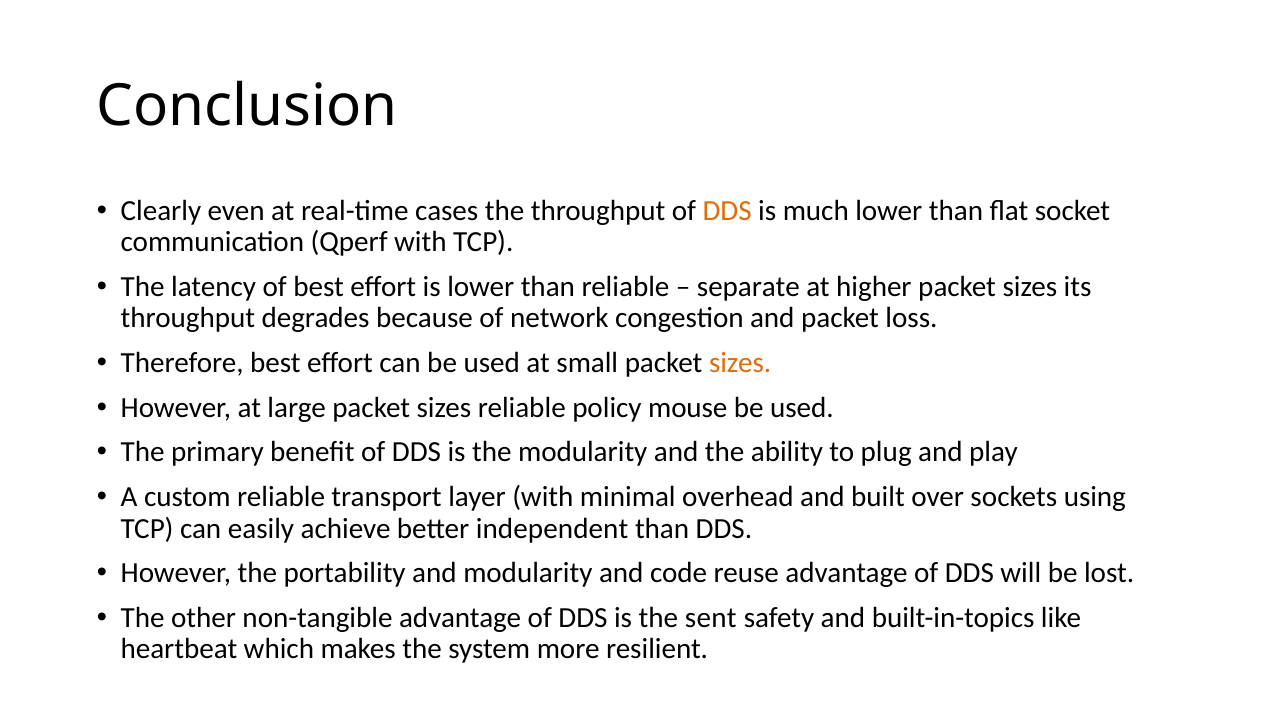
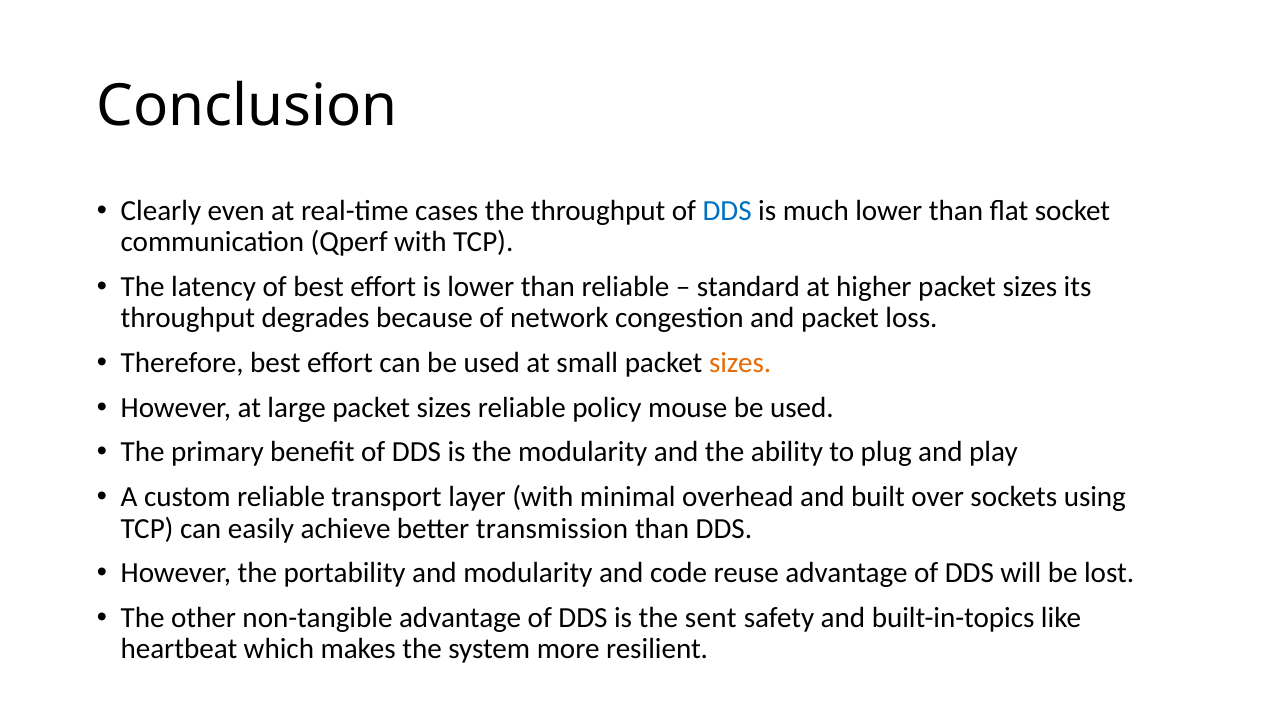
DDS at (727, 211) colour: orange -> blue
separate: separate -> standard
independent: independent -> transmission
